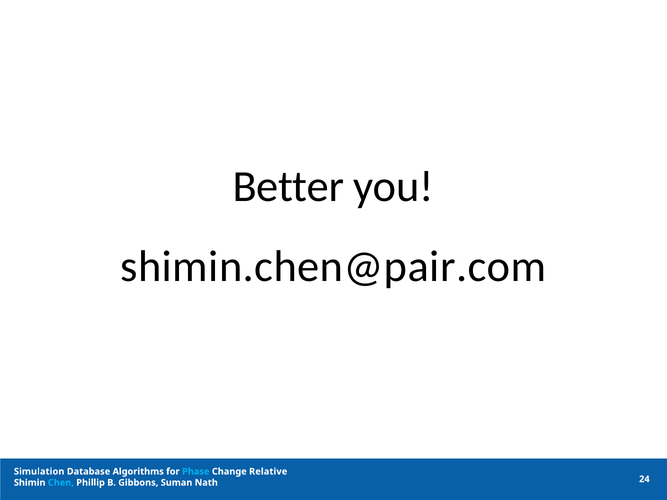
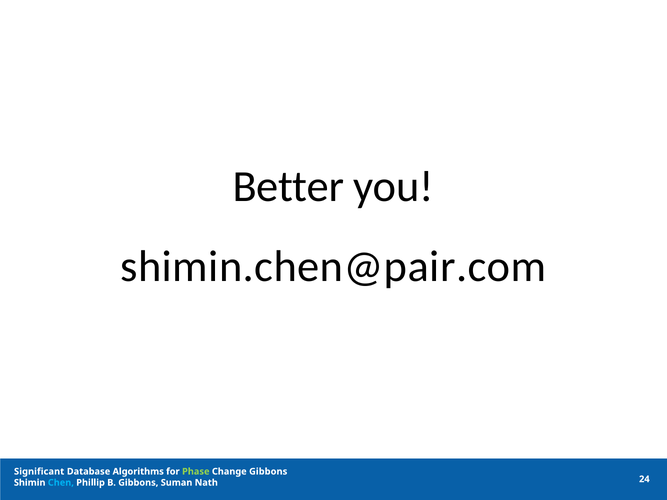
Simulation: Simulation -> Significant
Phase colour: light blue -> light green
Change Relative: Relative -> Gibbons
